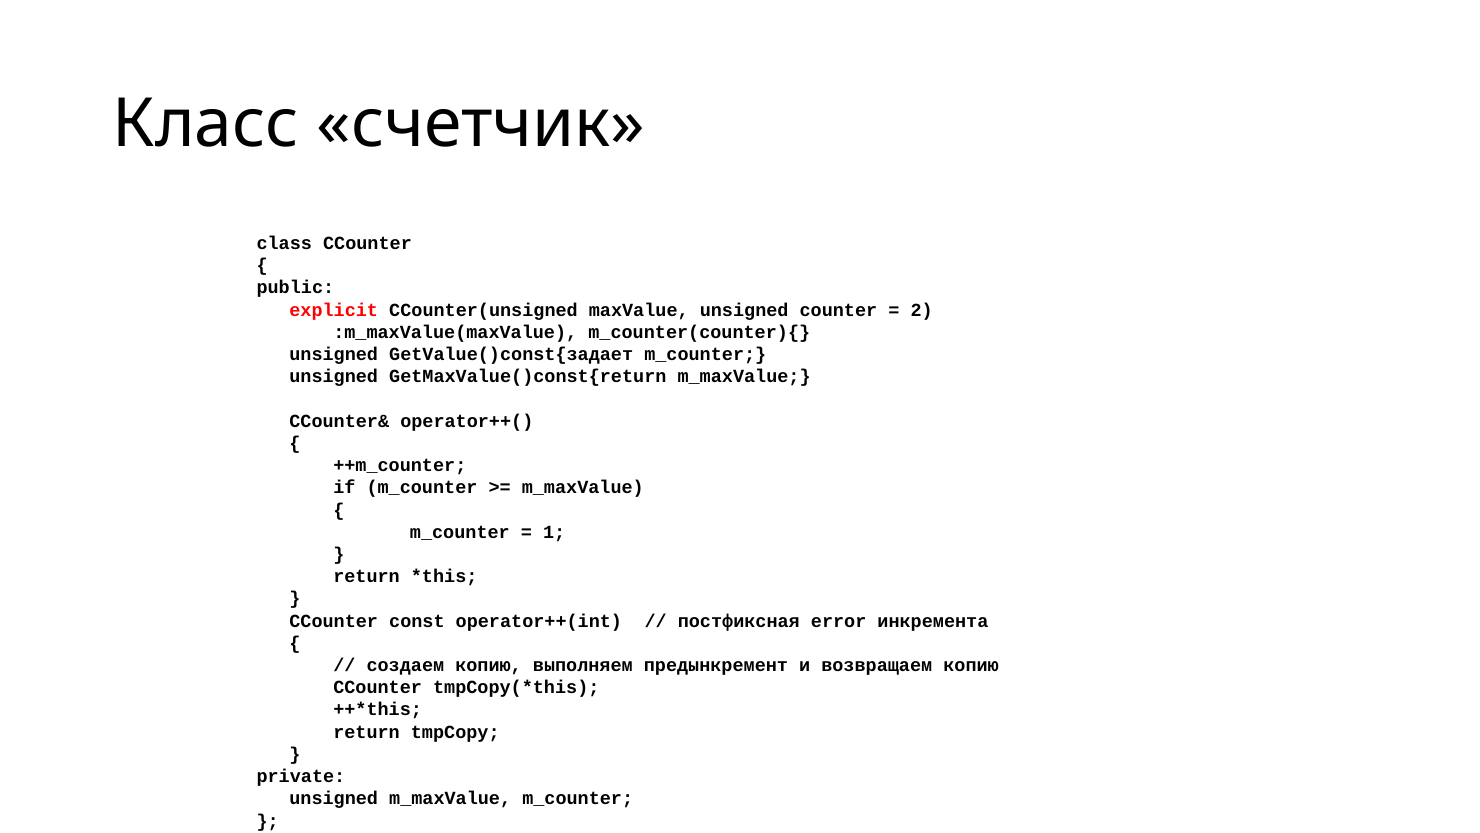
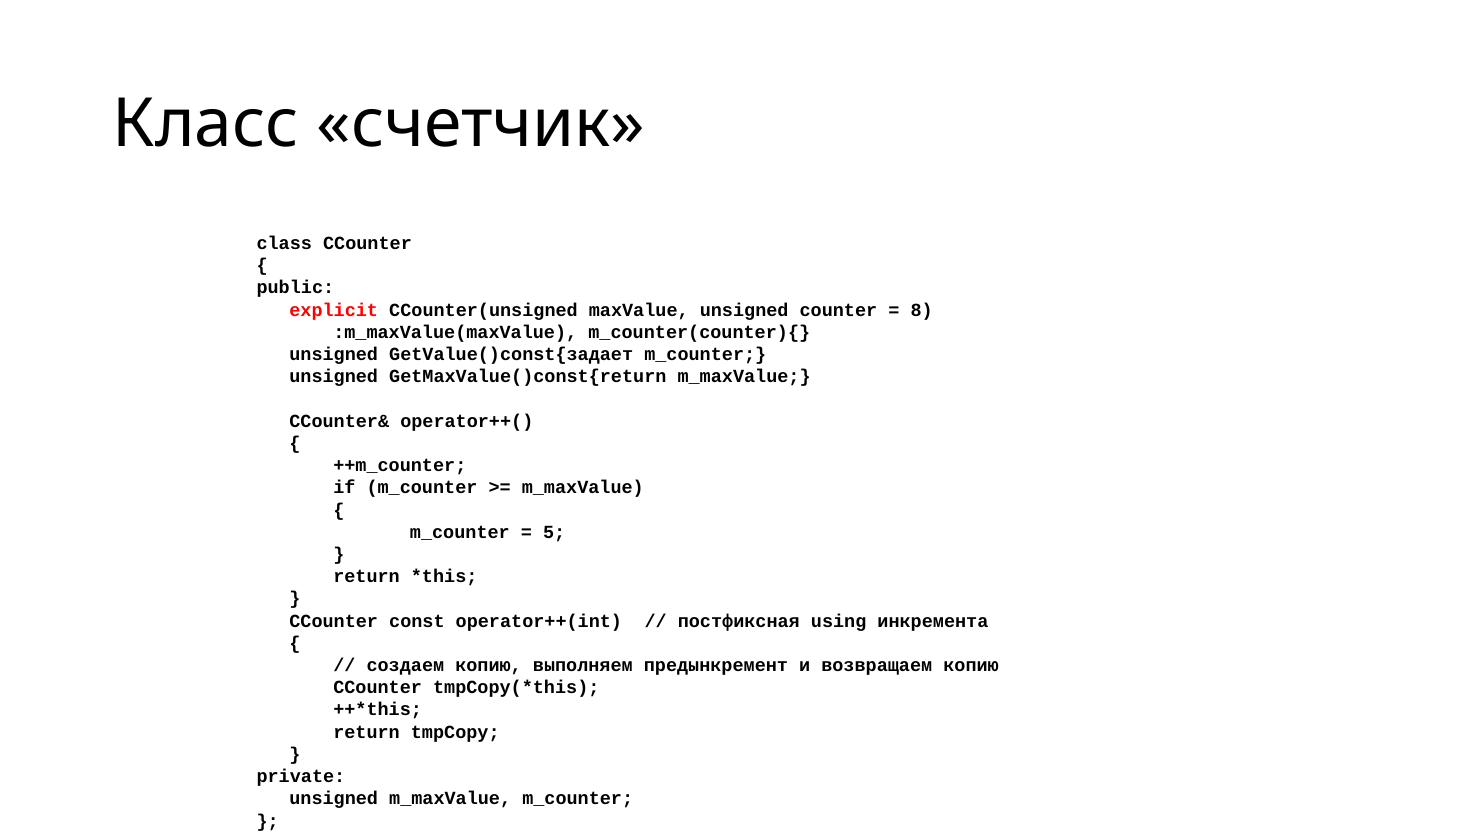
2: 2 -> 8
1: 1 -> 5
error: error -> using
